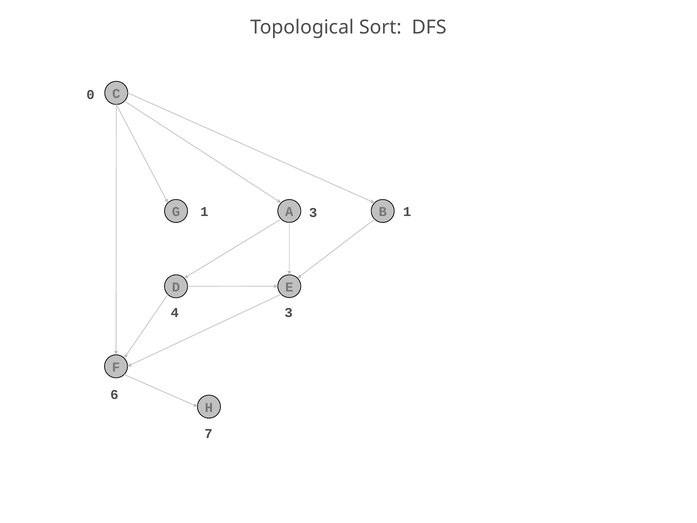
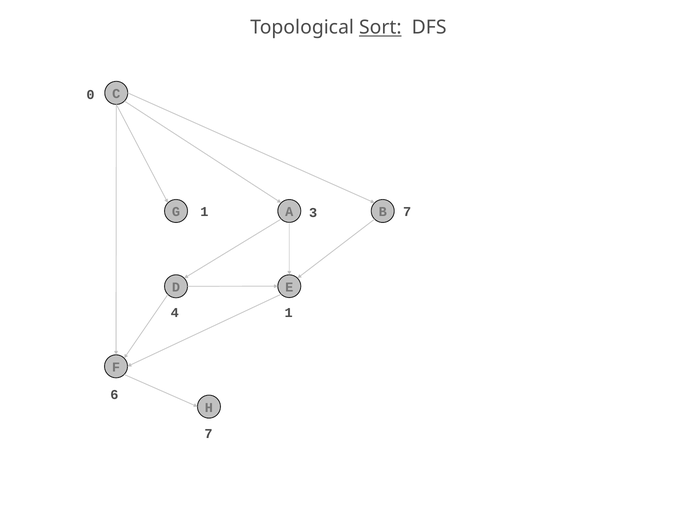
Sort underline: none -> present
3 1: 1 -> 7
4 3: 3 -> 1
